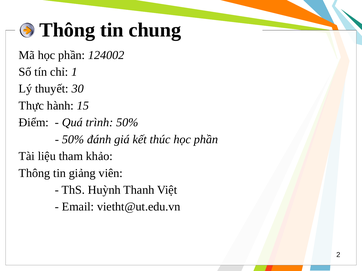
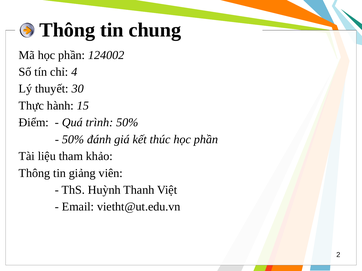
1: 1 -> 4
